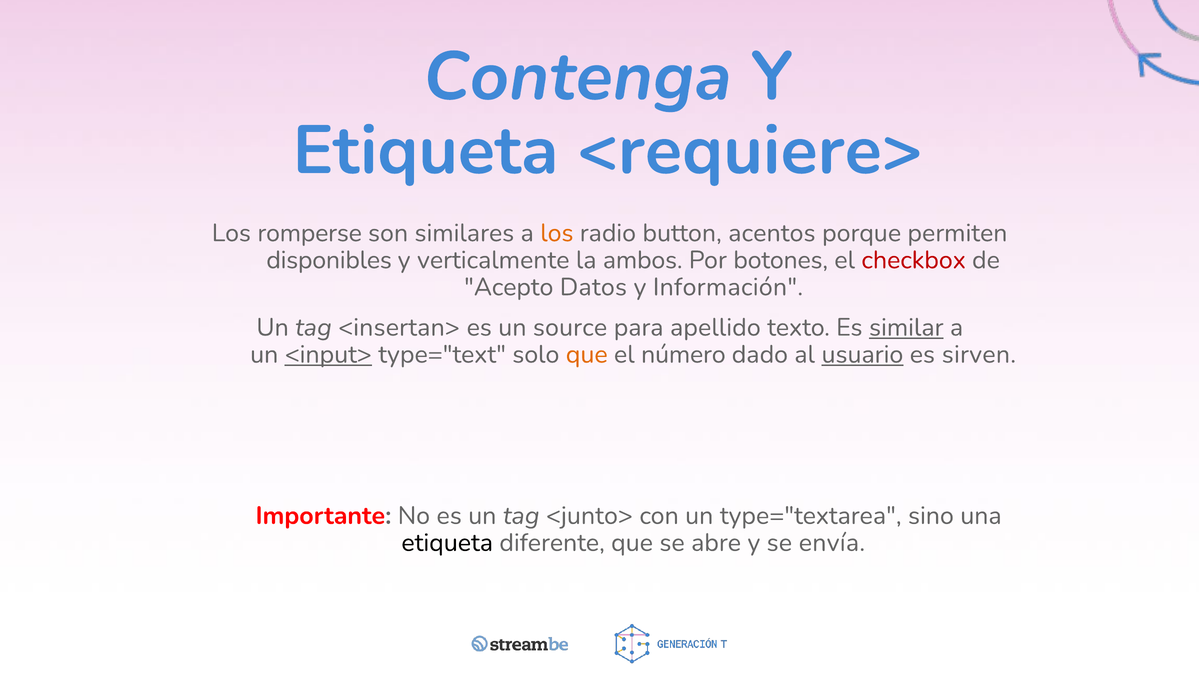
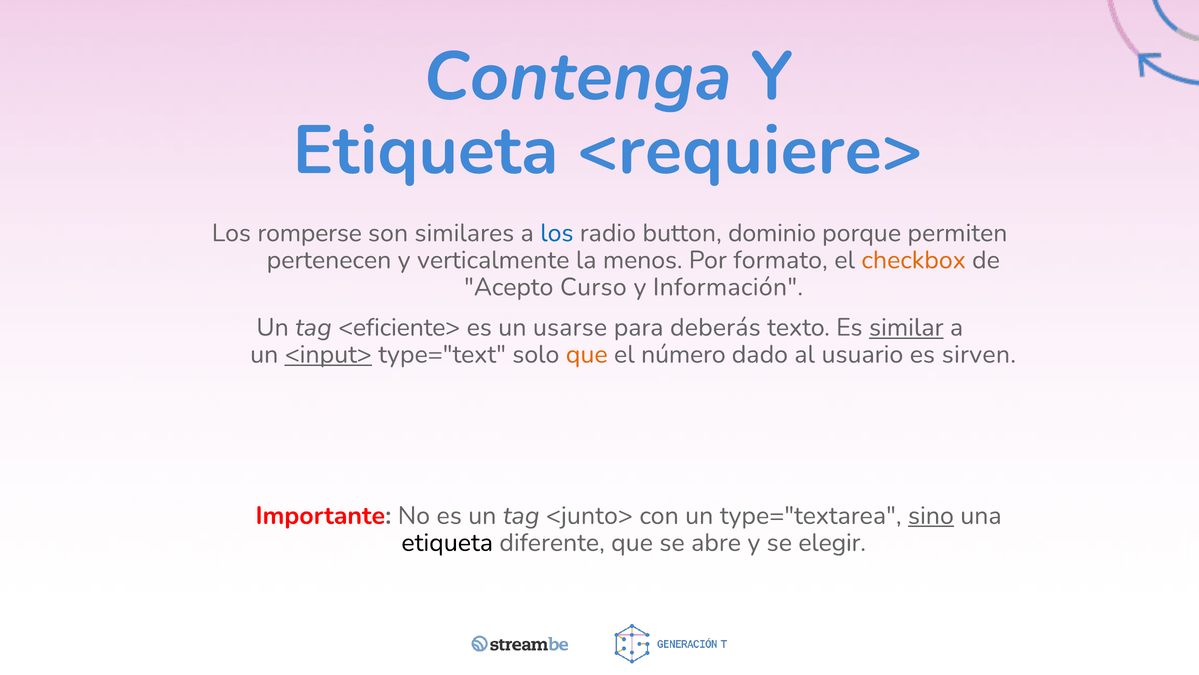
los at (557, 233) colour: orange -> blue
acentos: acentos -> dominio
disponibles: disponibles -> pertenecen
ambos: ambos -> menos
botones: botones -> formato
checkbox colour: red -> orange
Datos: Datos -> Curso
<insertan>: <insertan> -> <eficiente>
source: source -> usarse
apellido: apellido -> deberás
usuario underline: present -> none
sino underline: none -> present
envía: envía -> elegir
